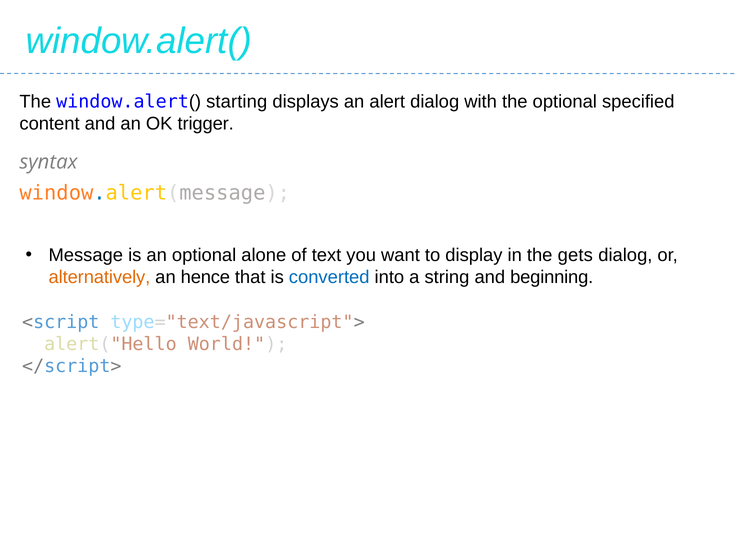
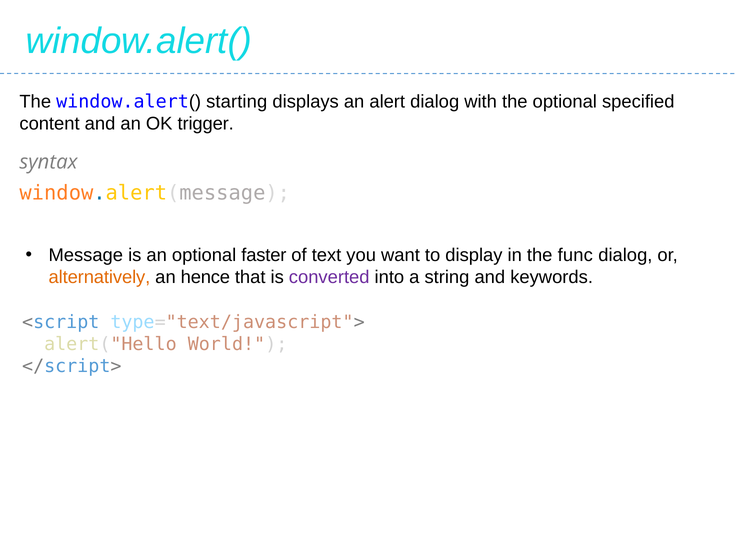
alone: alone -> faster
gets: gets -> func
converted colour: blue -> purple
beginning: beginning -> keywords
